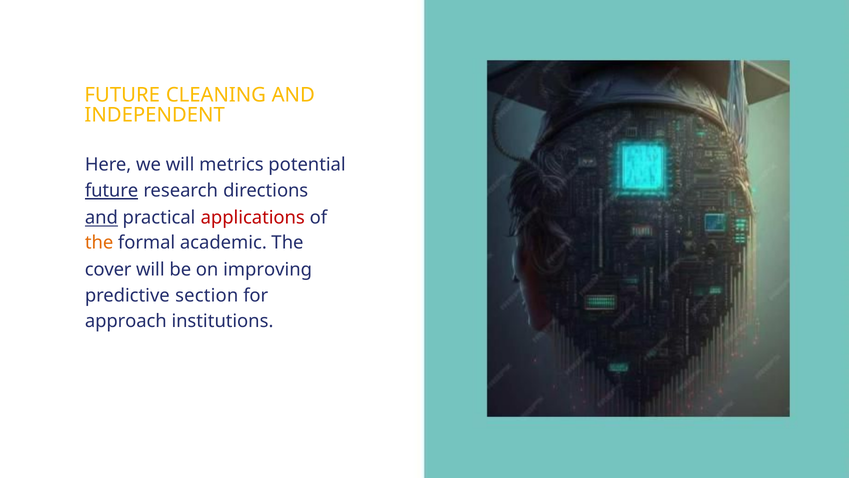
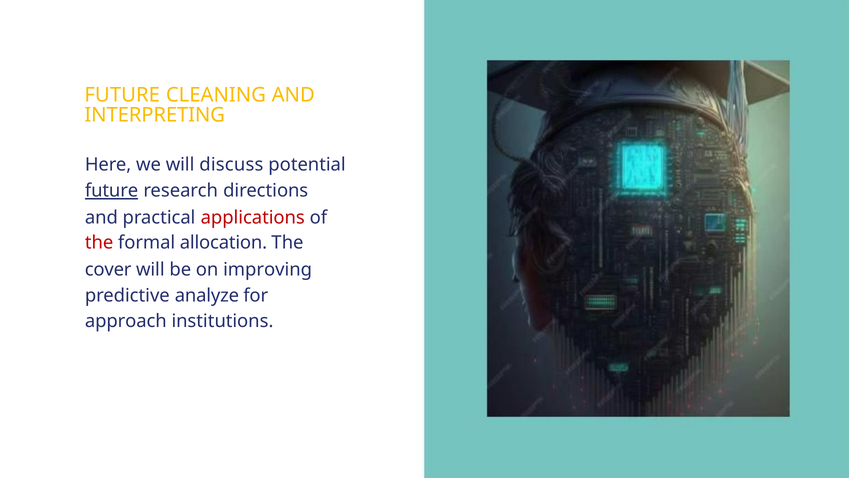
INDEPENDENT: INDEPENDENT -> INTERPRETING
metrics: metrics -> discuss
and at (101, 218) underline: present -> none
the at (99, 243) colour: orange -> red
academic: academic -> allocation
section: section -> analyze
